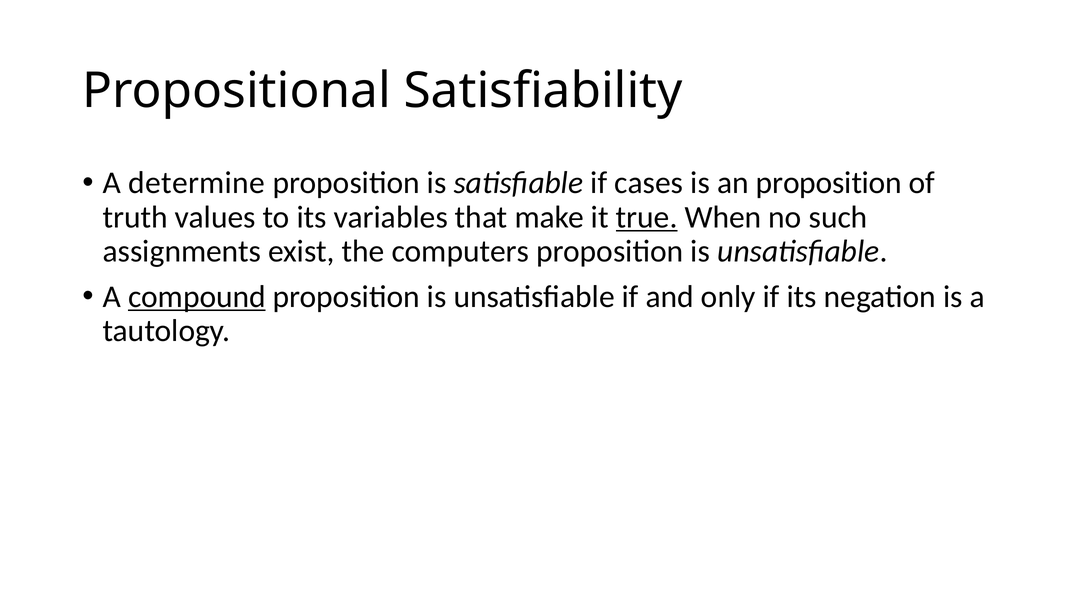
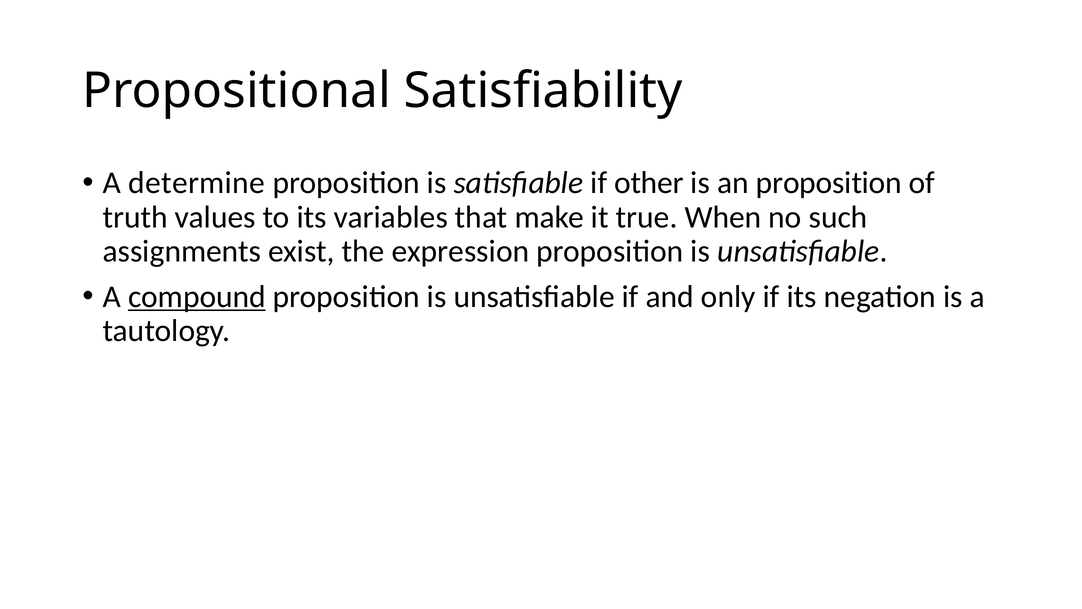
cases: cases -> other
true underline: present -> none
computers: computers -> expression
